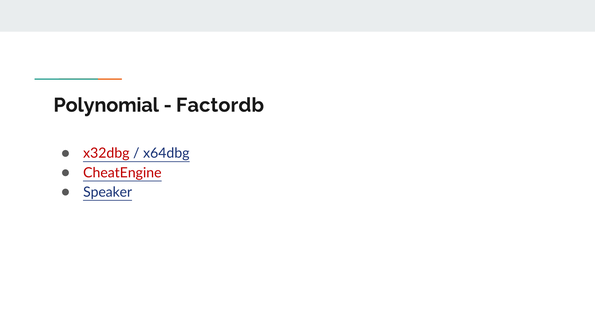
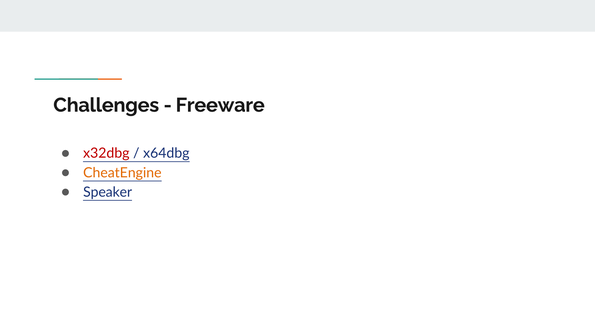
Polynomial: Polynomial -> Challenges
Factordb: Factordb -> Freeware
CheatEngine colour: red -> orange
